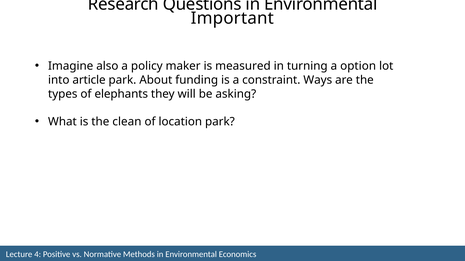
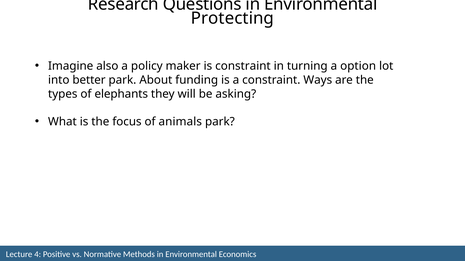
Important: Important -> Protecting
is measured: measured -> constraint
article: article -> better
clean: clean -> focus
location: location -> animals
